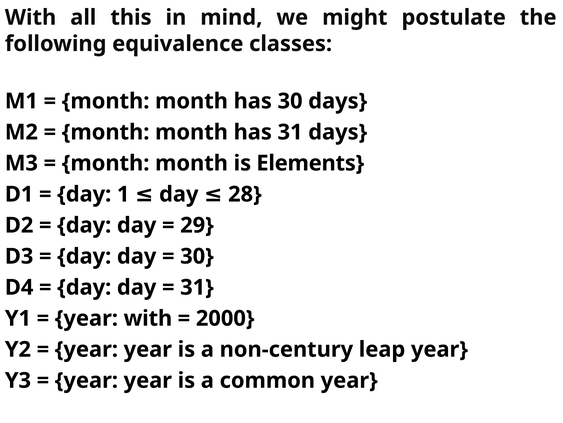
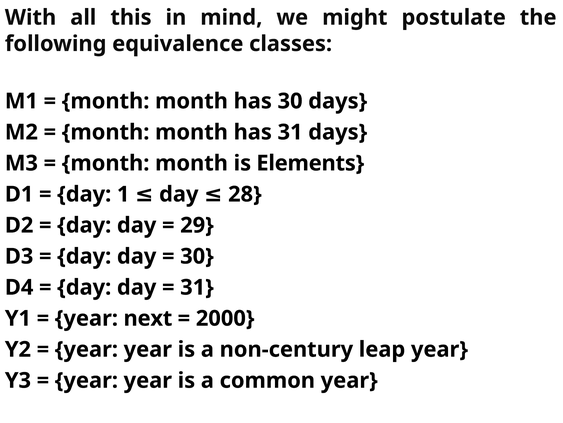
year with: with -> next
